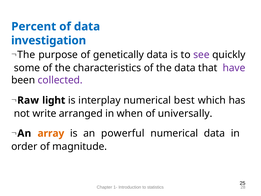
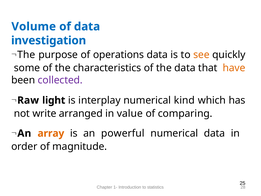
Percent: Percent -> Volume
genetically: genetically -> operations
see colour: purple -> orange
have colour: purple -> orange
best: best -> kind
when: when -> value
universally: universally -> comparing
